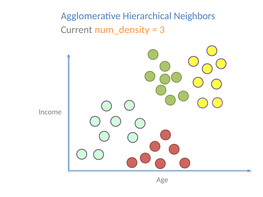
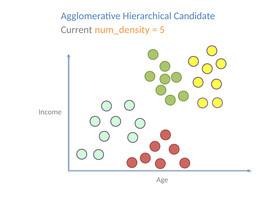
Neighbors: Neighbors -> Candidate
3: 3 -> 5
